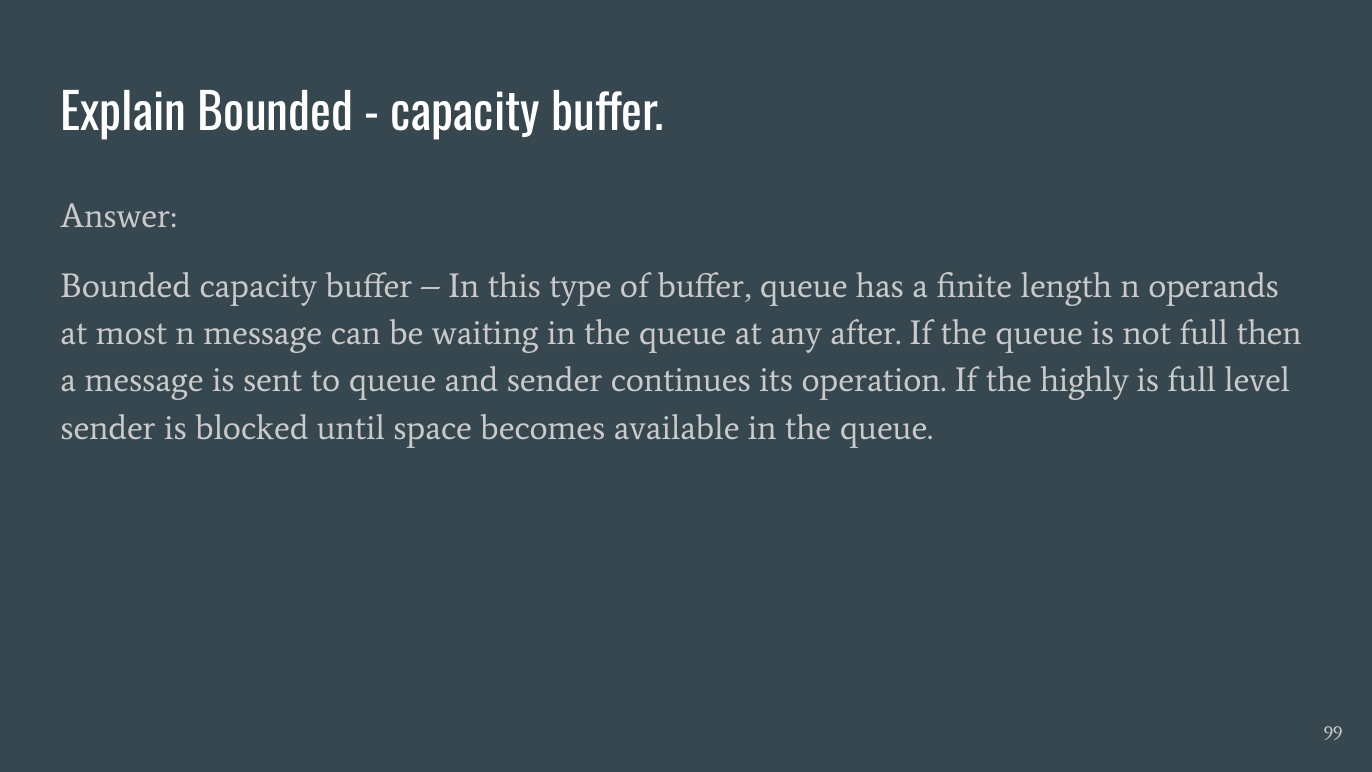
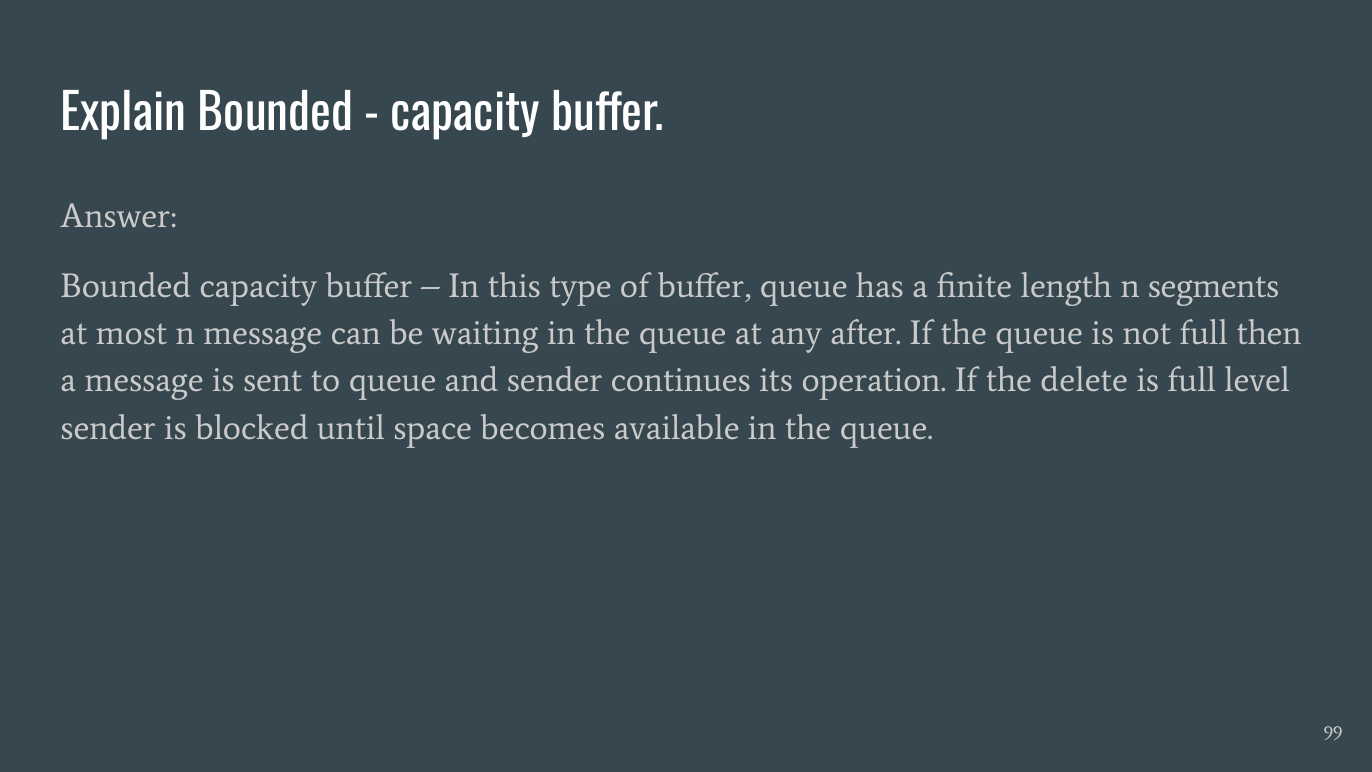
operands: operands -> segments
highly: highly -> delete
